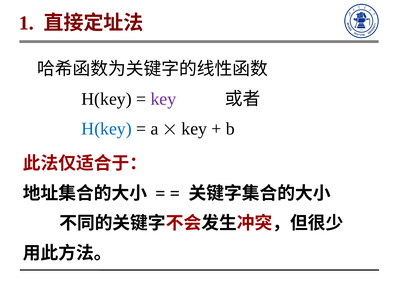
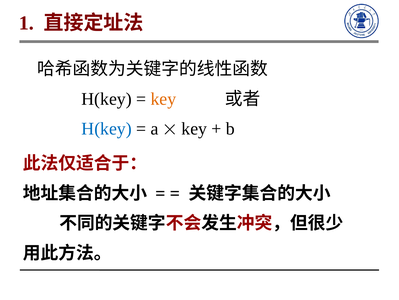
key at (163, 99) colour: purple -> orange
